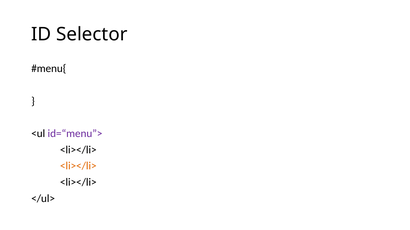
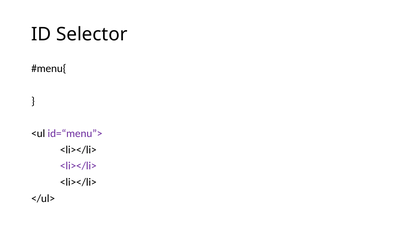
<li></li> at (78, 166) colour: orange -> purple
